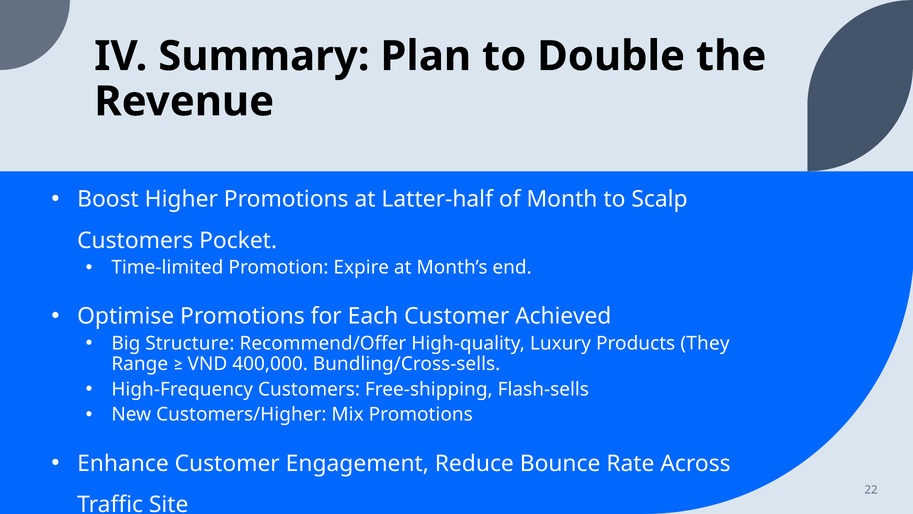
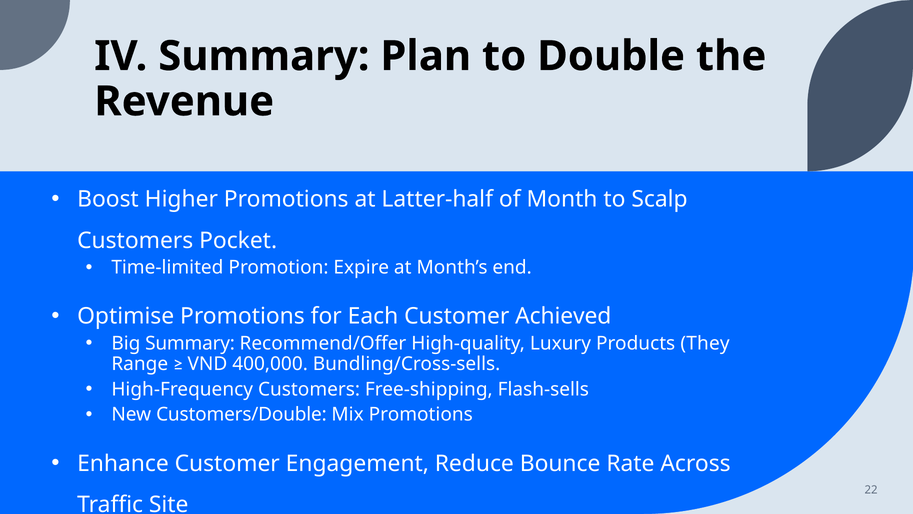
Big Structure: Structure -> Summary
Customers/Higher: Customers/Higher -> Customers/Double
